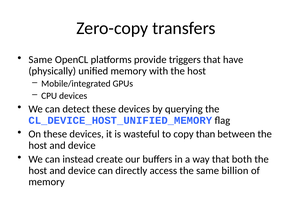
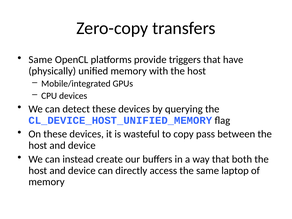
than: than -> pass
billion: billion -> laptop
